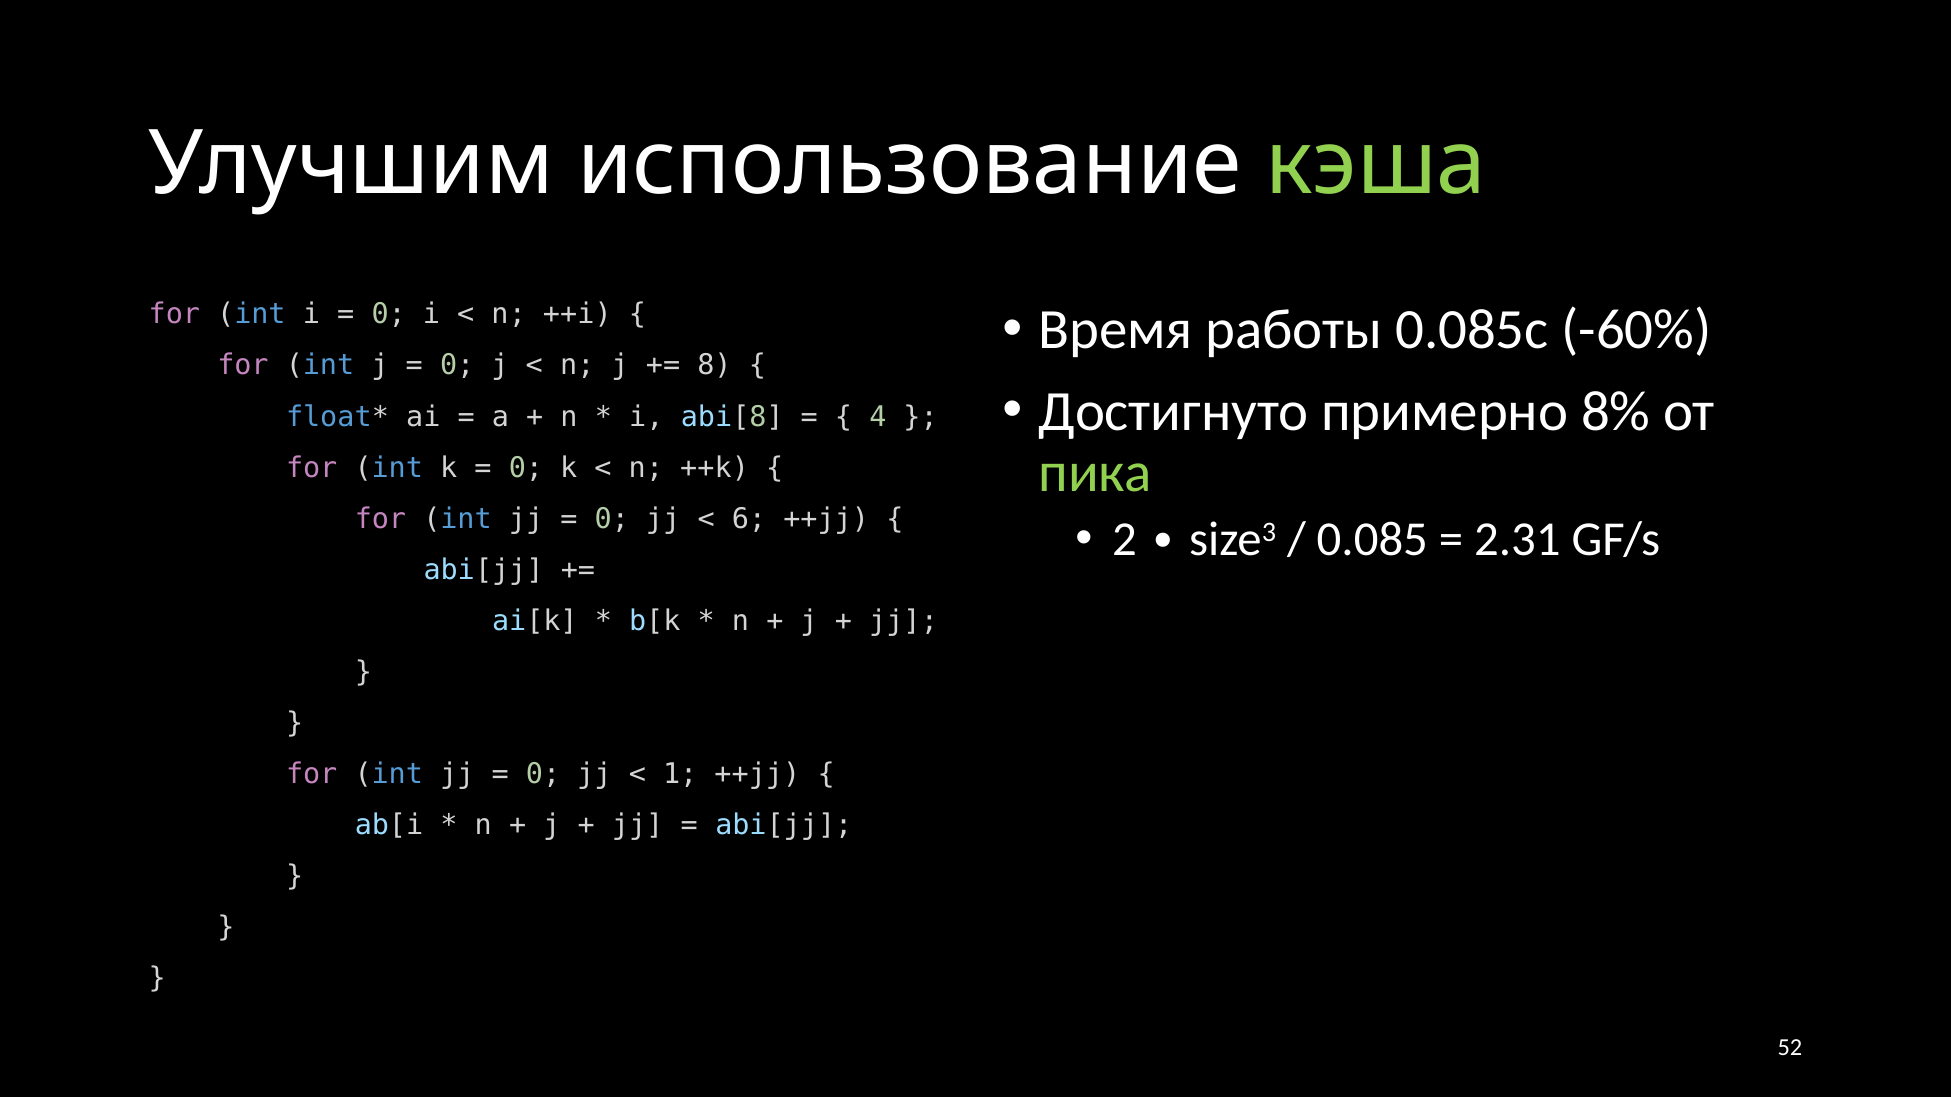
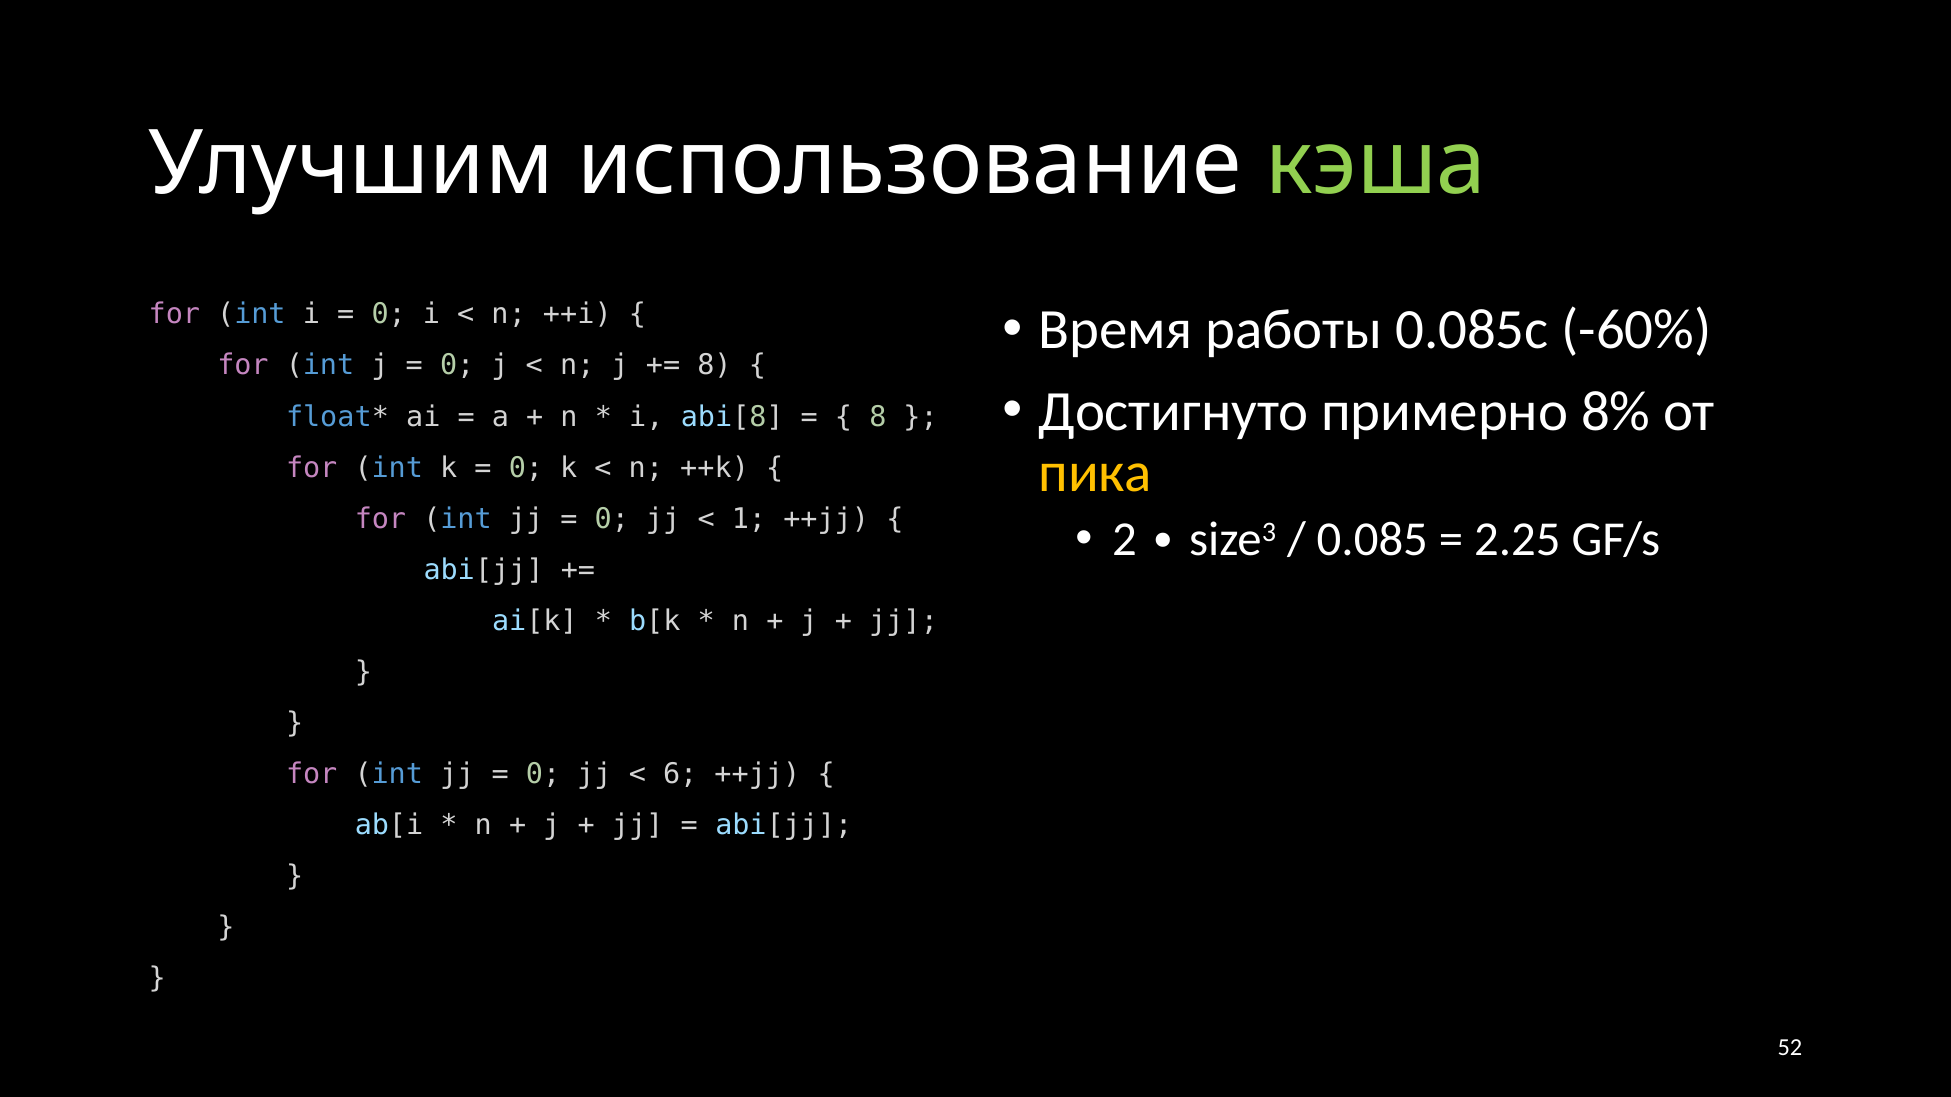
4 at (878, 417): 4 -> 8
пика colour: light green -> yellow
6: 6 -> 1
2.31: 2.31 -> 2.25
1: 1 -> 6
